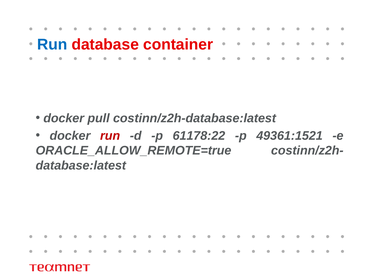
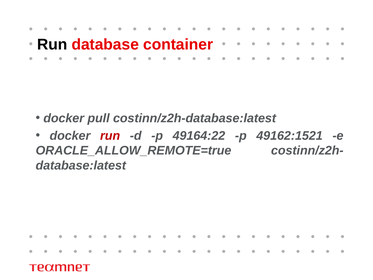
Run at (52, 44) colour: blue -> black
61178:22: 61178:22 -> 49164:22
49361:1521: 49361:1521 -> 49162:1521
